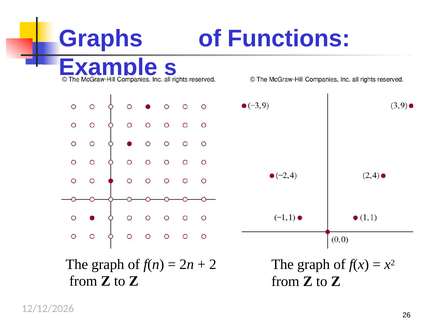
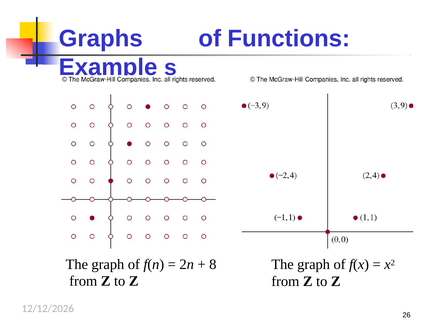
2 at (213, 265): 2 -> 8
